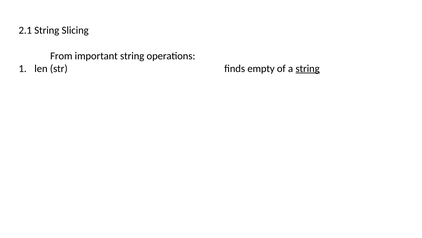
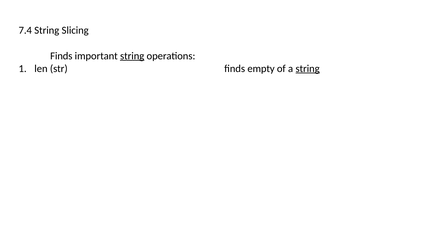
2.1: 2.1 -> 7.4
From at (61, 56): From -> Finds
string at (132, 56) underline: none -> present
